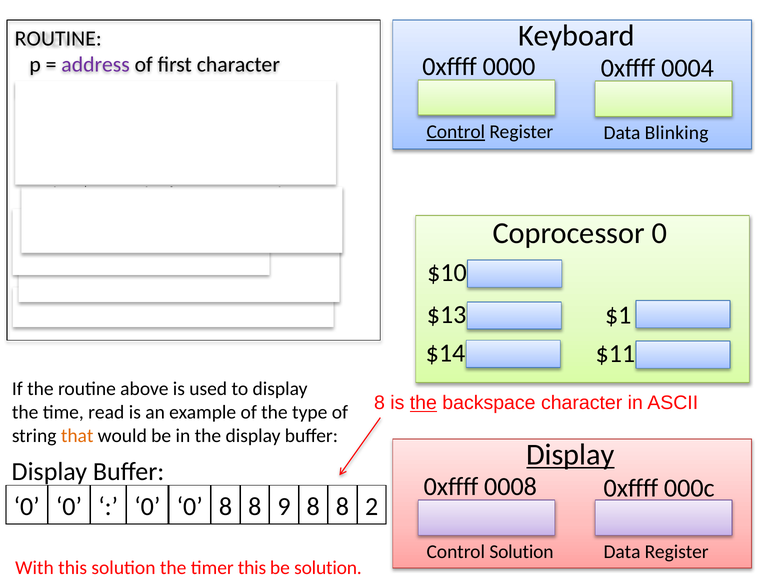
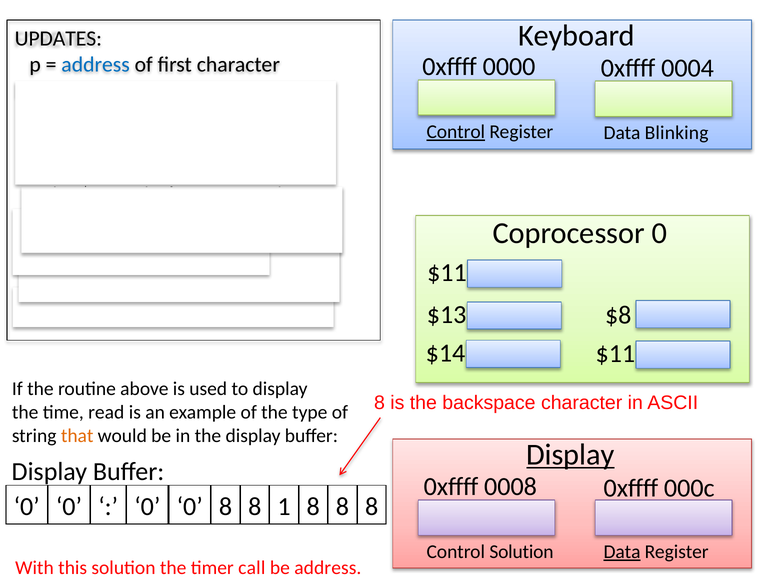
ROUTINE at (58, 38): ROUTINE -> UPDATES
address at (96, 64) colour: purple -> blue
$10 at (447, 273): $10 -> $11
$1: $1 -> $8
the at (423, 403) underline: present -> none
9: 9 -> 1
8 8 2: 2 -> 8
Data at (622, 552) underline: none -> present
timer this: this -> call
be solution: solution -> address
